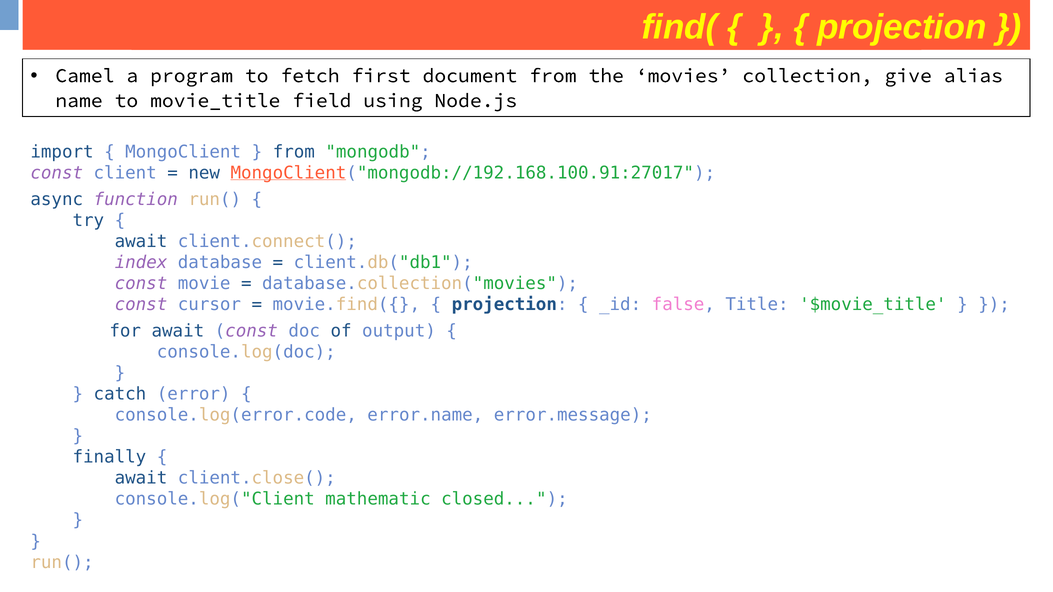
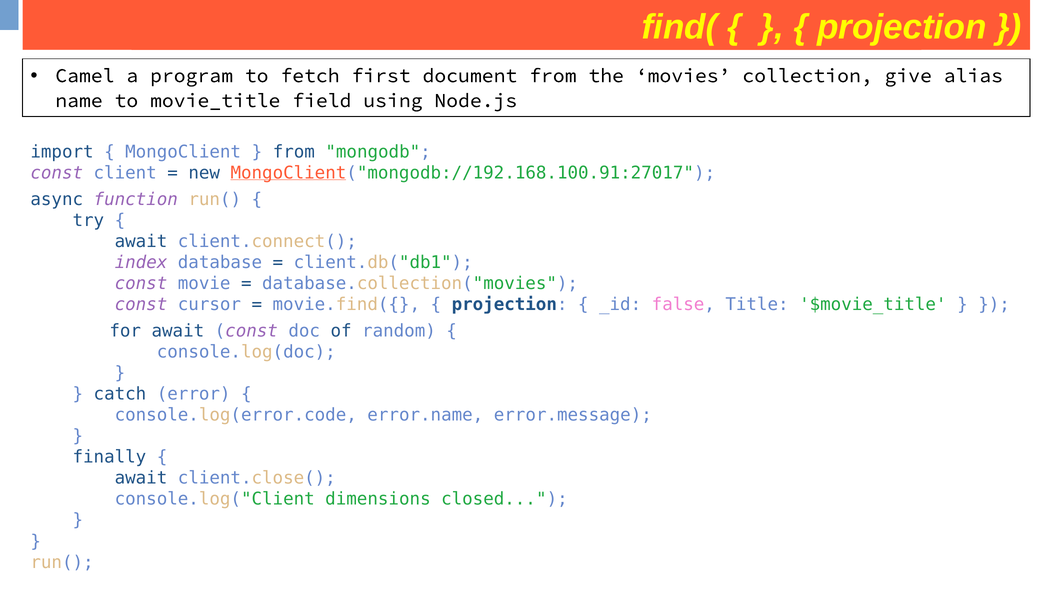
output: output -> random
mathematic: mathematic -> dimensions
